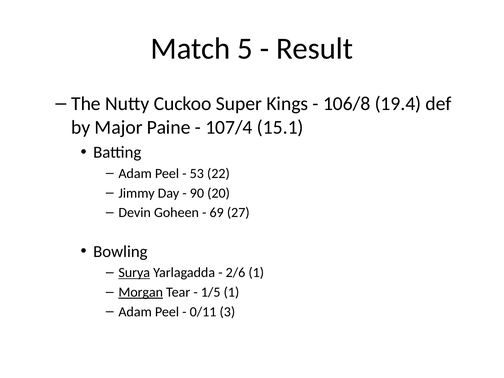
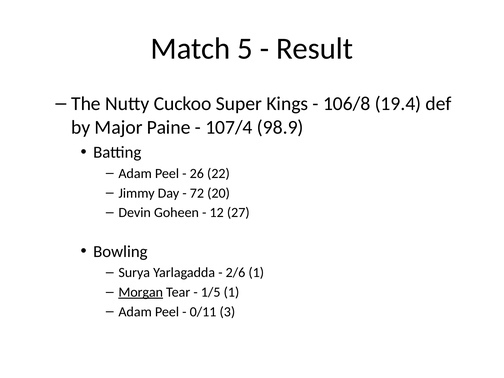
15.1: 15.1 -> 98.9
53: 53 -> 26
90: 90 -> 72
69: 69 -> 12
Surya underline: present -> none
